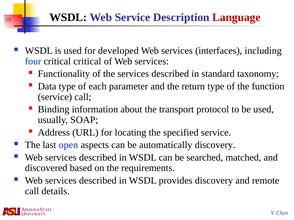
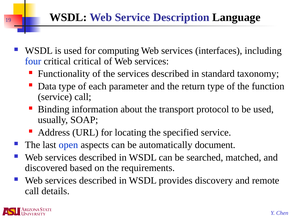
Language colour: red -> black
developed: developed -> computing
automatically discovery: discovery -> document
